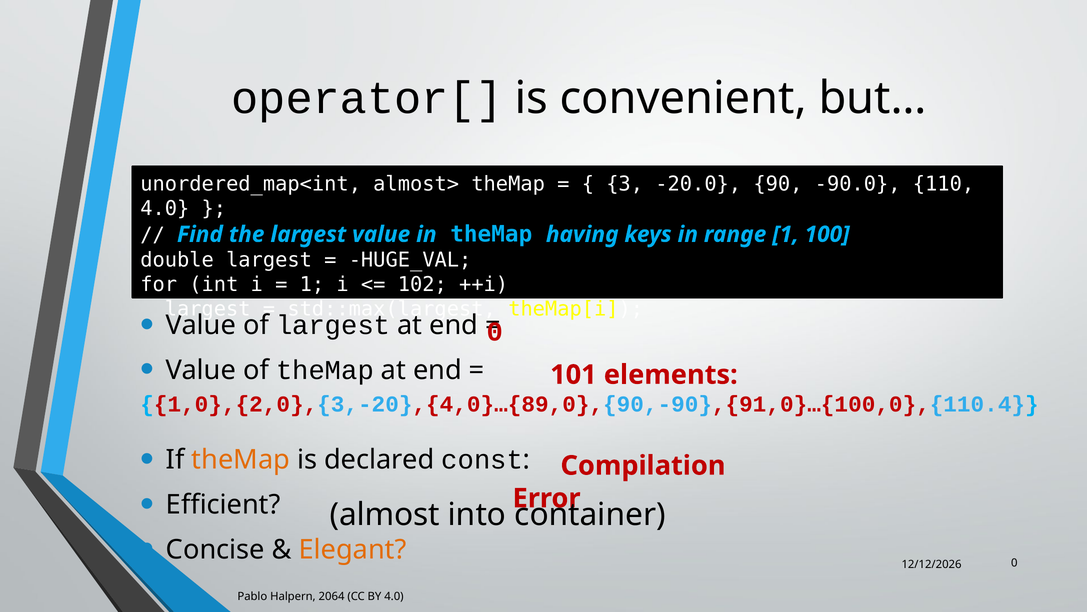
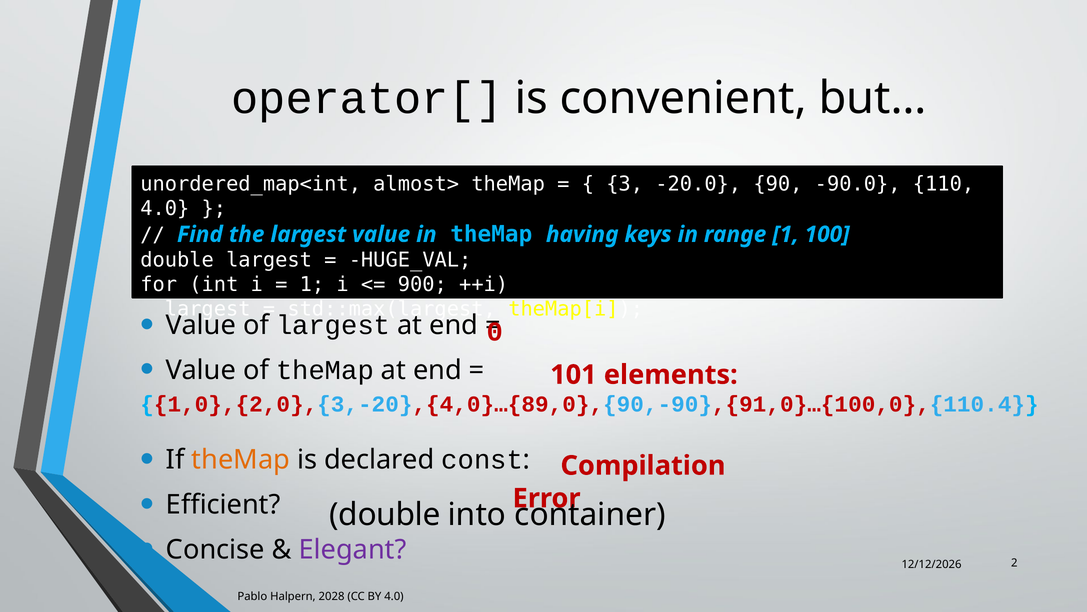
102: 102 -> 900
almost at (385, 514): almost -> double
Elegant colour: orange -> purple
0 at (1014, 562): 0 -> 2
2064: 2064 -> 2028
